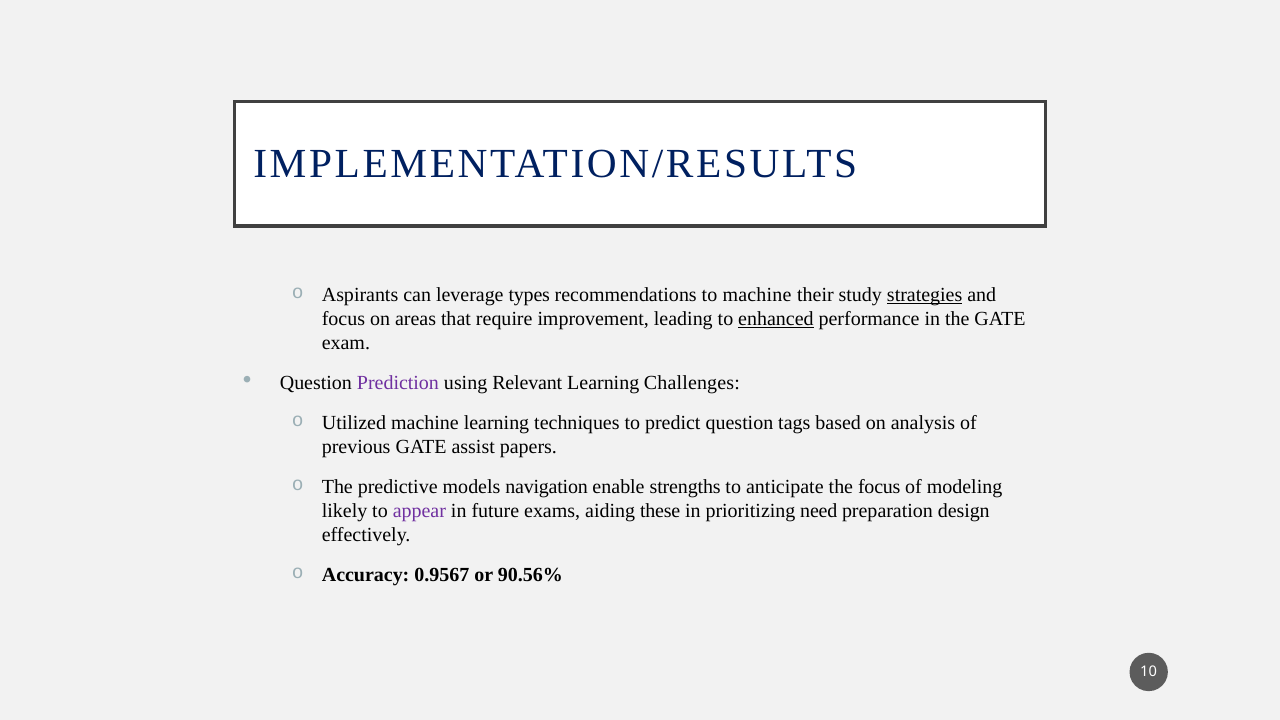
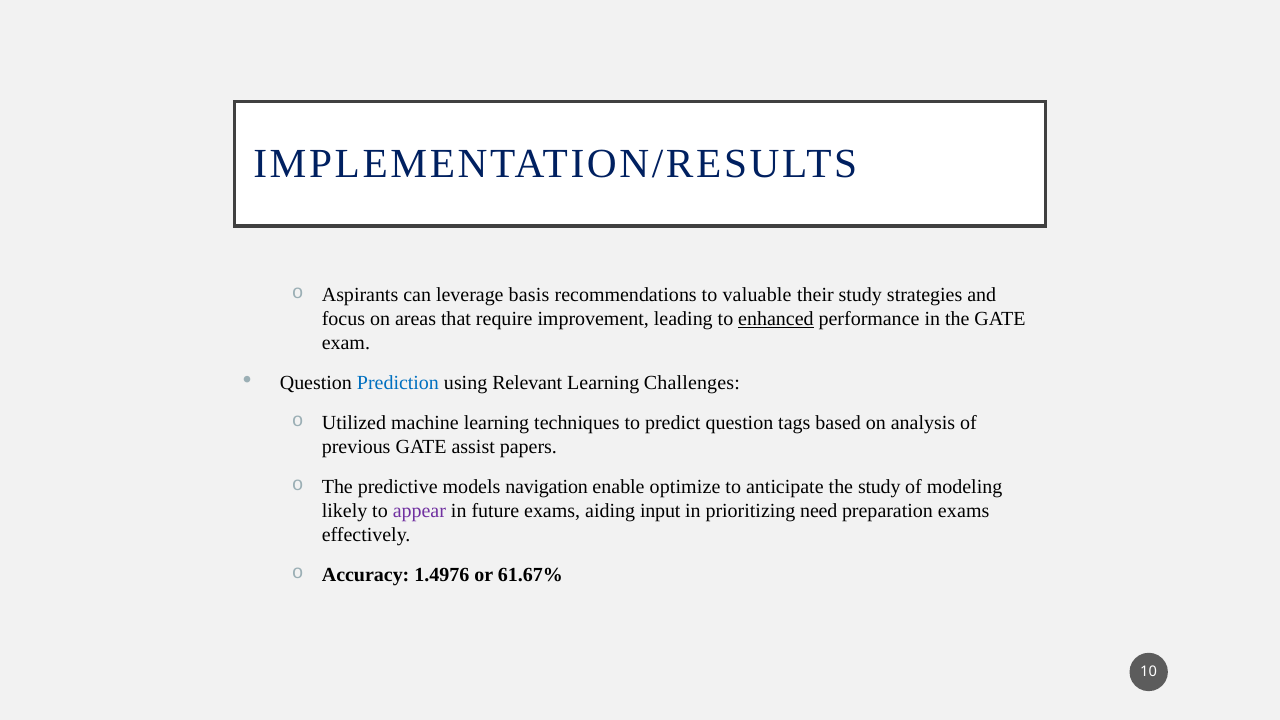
types: types -> basis
to machine: machine -> valuable
strategies underline: present -> none
Prediction colour: purple -> blue
strengths: strengths -> optimize
the focus: focus -> study
these: these -> input
preparation design: design -> exams
0.9567: 0.9567 -> 1.4976
90.56%: 90.56% -> 61.67%
